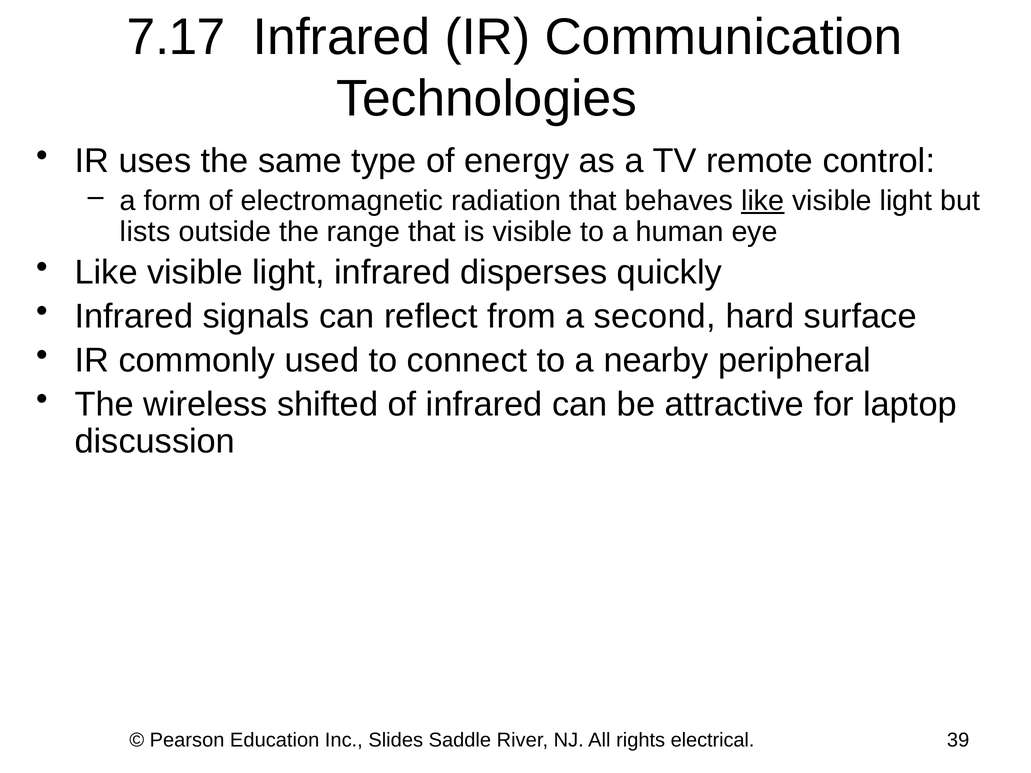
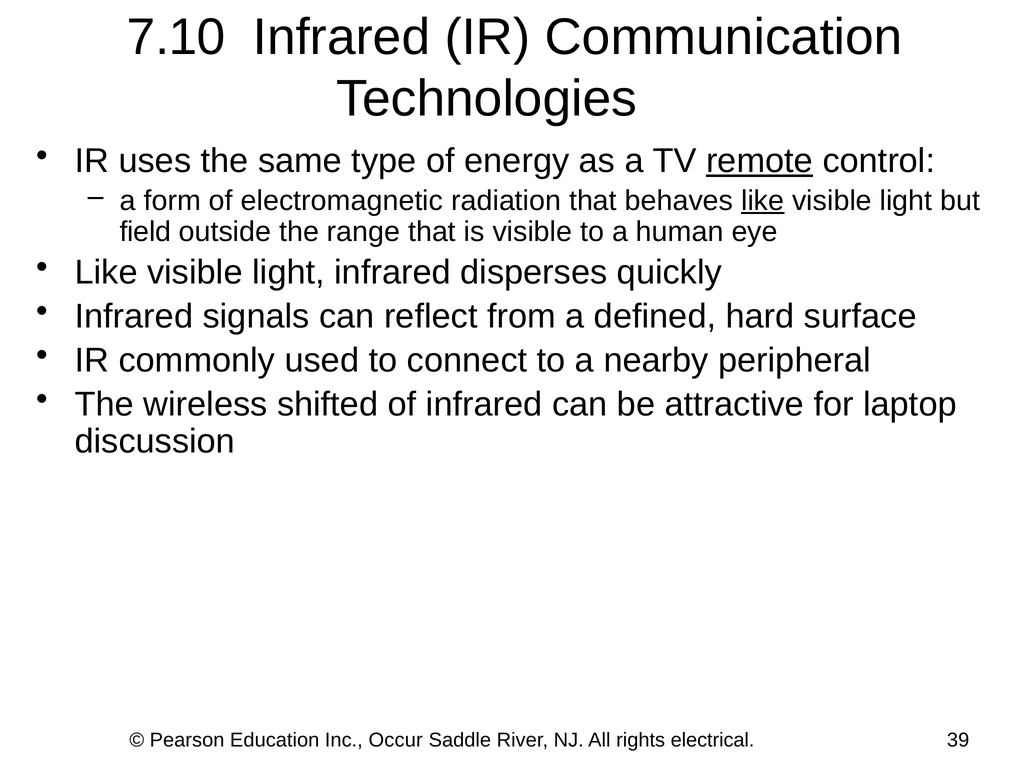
7.17: 7.17 -> 7.10
remote underline: none -> present
lists: lists -> field
second: second -> defined
Slides: Slides -> Occur
